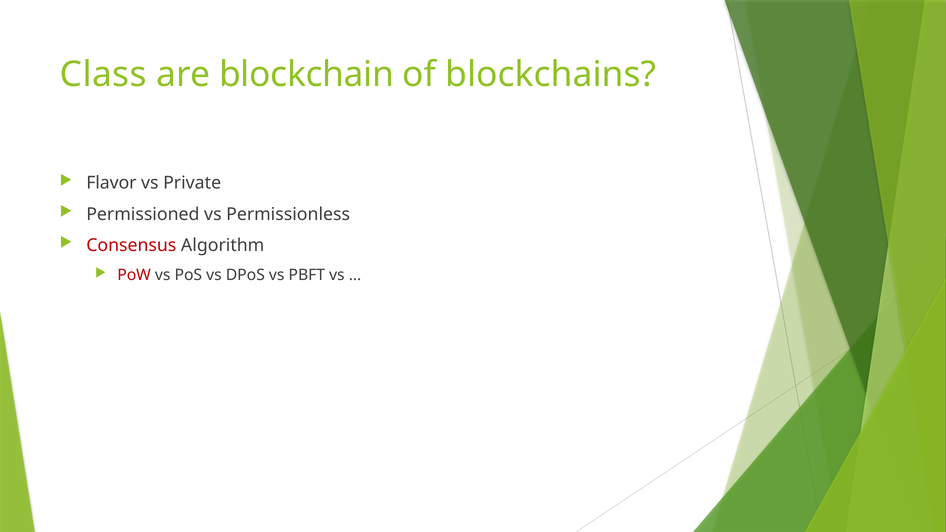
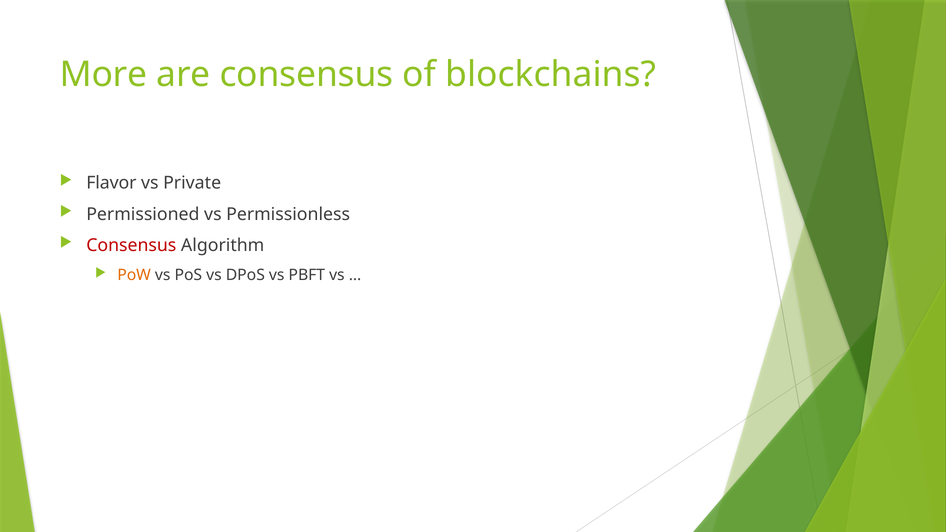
Class: Class -> More
are blockchain: blockchain -> consensus
PoW colour: red -> orange
